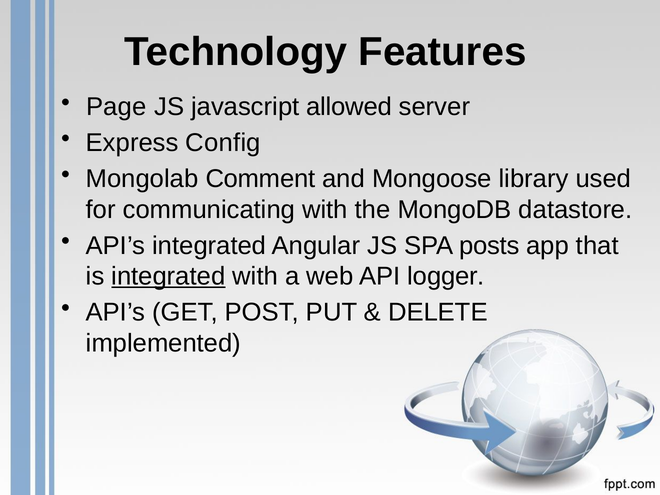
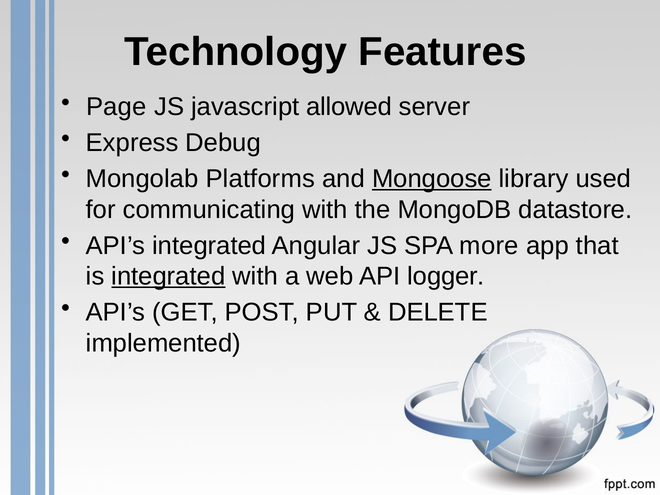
Config: Config -> Debug
Comment: Comment -> Platforms
Mongoose underline: none -> present
posts: posts -> more
